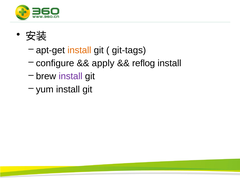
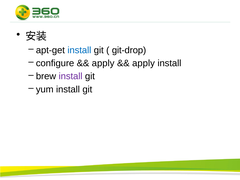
install at (79, 50) colour: orange -> blue
git-tags: git-tags -> git-drop
reflog at (144, 63): reflog -> apply
